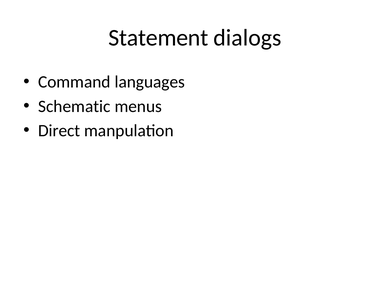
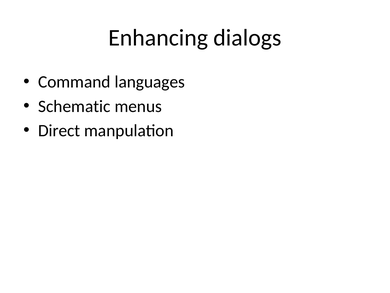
Statement: Statement -> Enhancing
